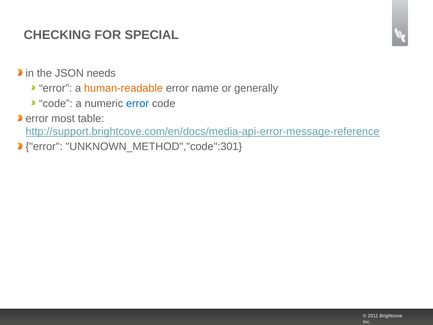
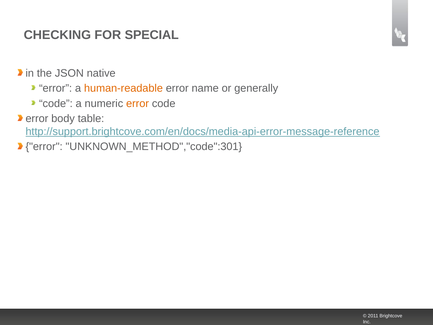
needs: needs -> native
error at (138, 103) colour: blue -> orange
most: most -> body
